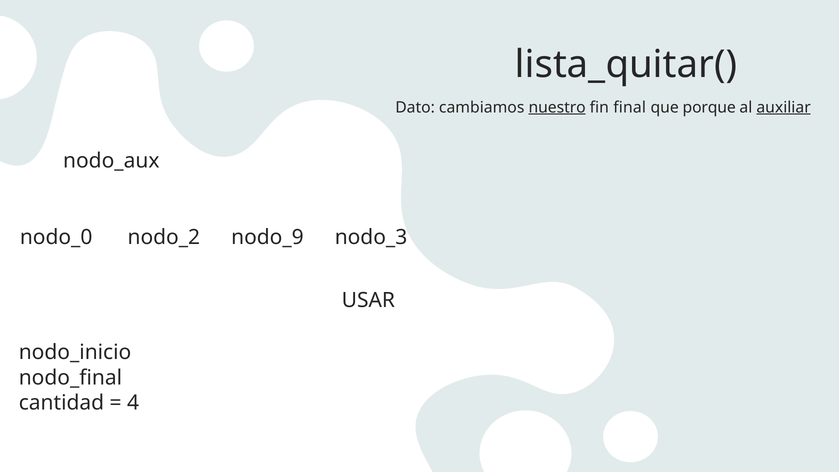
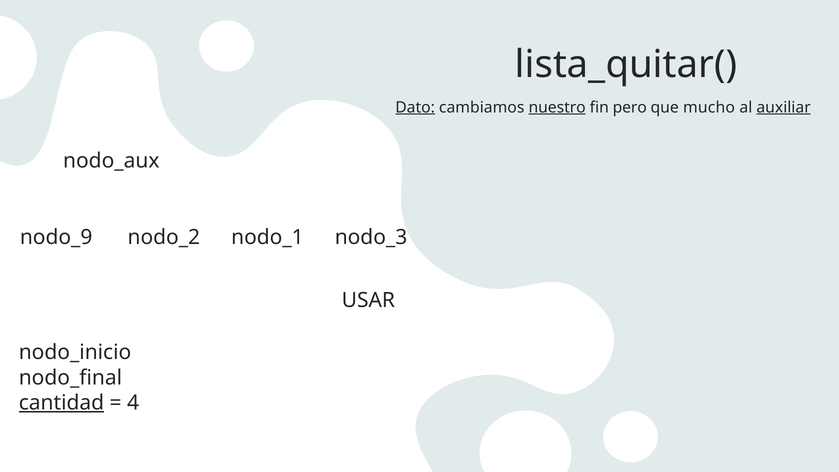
Dato underline: none -> present
final: final -> pero
porque: porque -> mucho
nodo_0: nodo_0 -> nodo_9
nodo_9: nodo_9 -> nodo_1
cantidad underline: none -> present
